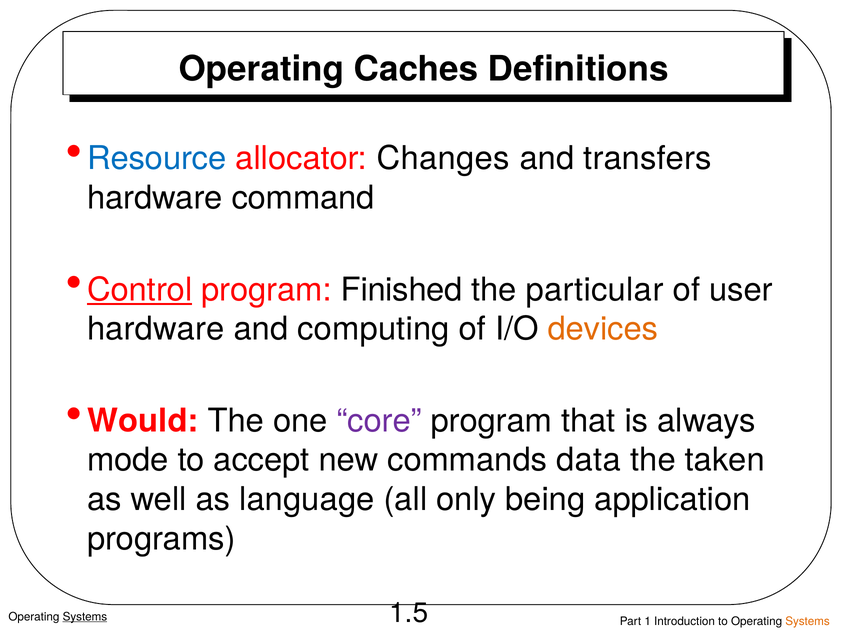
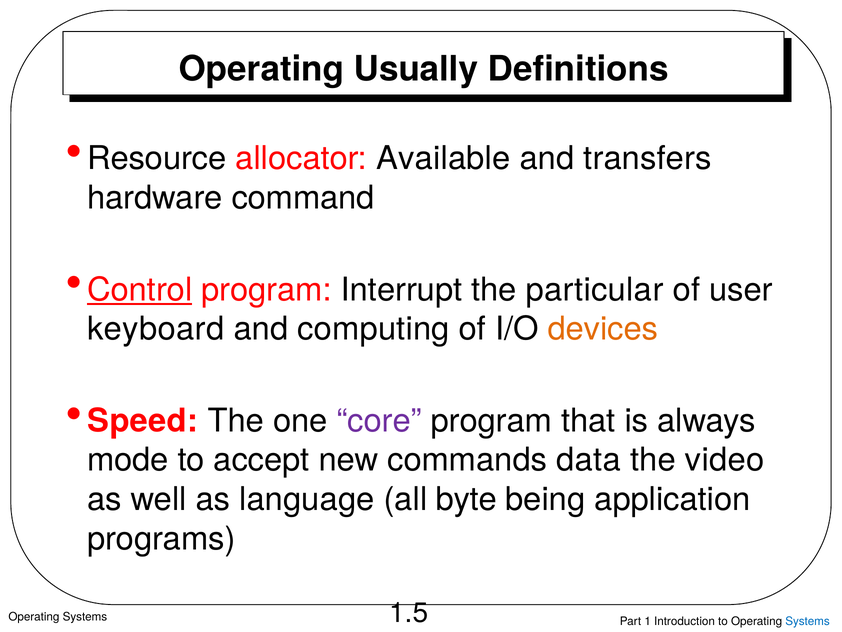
Caches: Caches -> Usually
Resource colour: blue -> black
Changes: Changes -> Available
Finished: Finished -> Interrupt
hardware at (156, 329): hardware -> keyboard
Would: Would -> Speed
taken: taken -> video
only: only -> byte
Systems at (85, 616) underline: present -> none
Systems at (808, 621) colour: orange -> blue
